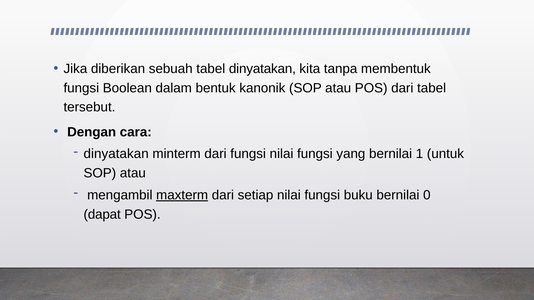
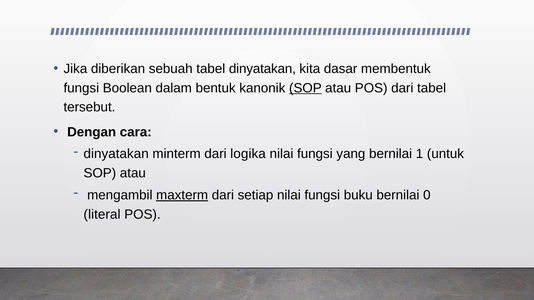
tanpa: tanpa -> dasar
SOP at (305, 88) underline: none -> present
dari fungsi: fungsi -> logika
dapat: dapat -> literal
